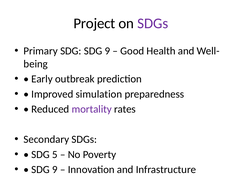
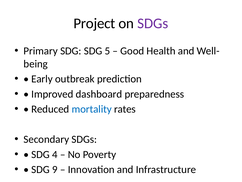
SDG SDG 9: 9 -> 5
simulation: simulation -> dashboard
mortality colour: purple -> blue
5: 5 -> 4
